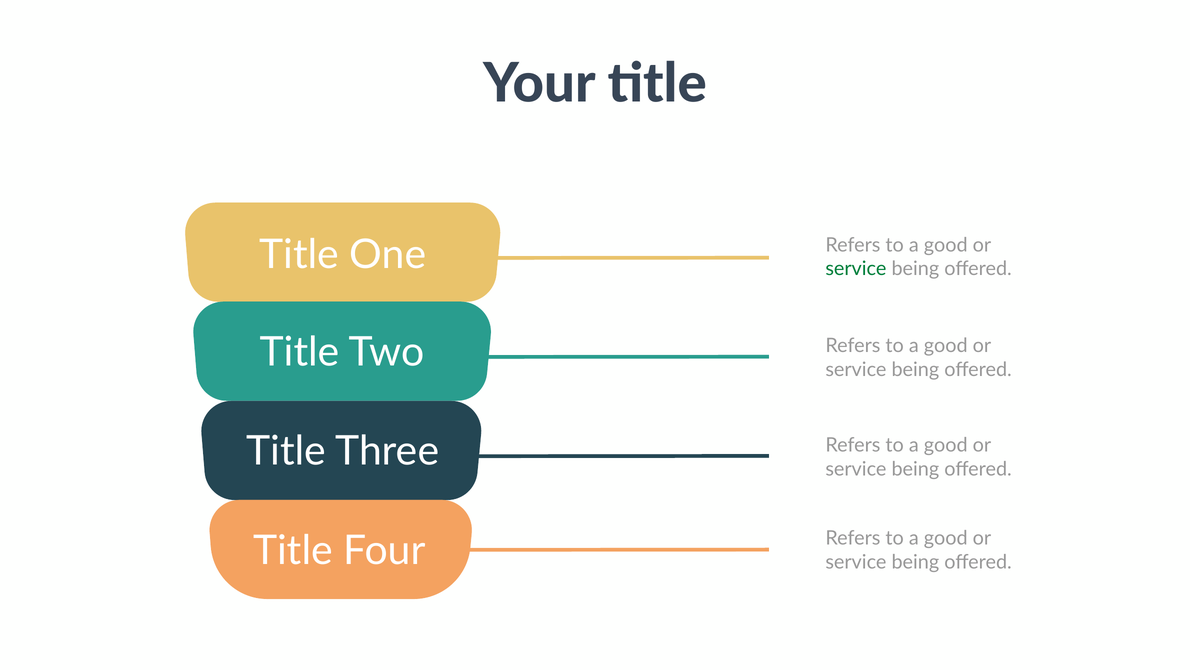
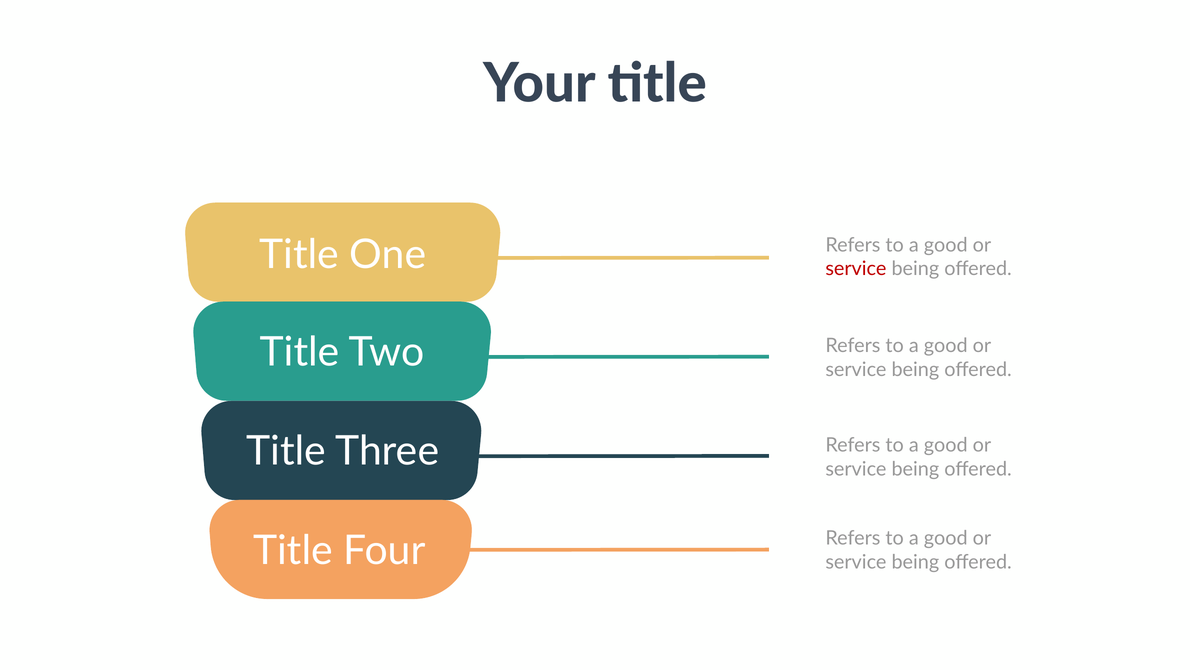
service at (856, 269) colour: green -> red
